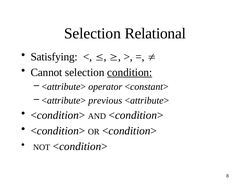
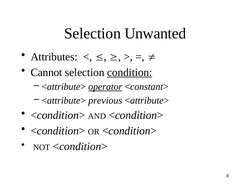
Relational: Relational -> Unwanted
Satisfying: Satisfying -> Attributes
operator underline: none -> present
